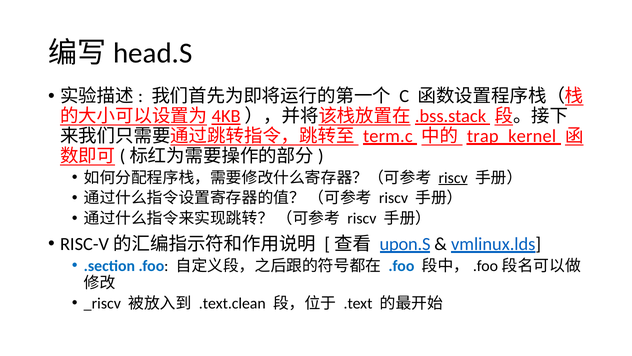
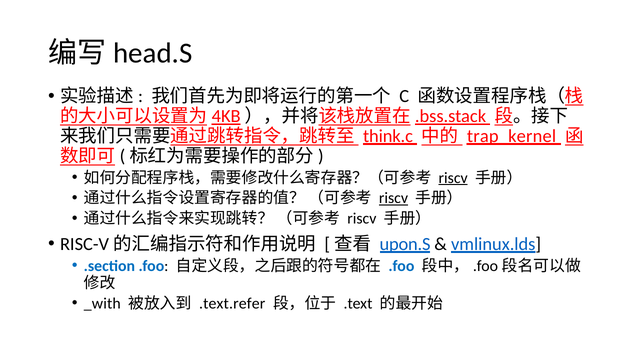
term.c: term.c -> think.c
riscv at (393, 198) underline: none -> present
_riscv: _riscv -> _with
.text.clean: .text.clean -> .text.refer
